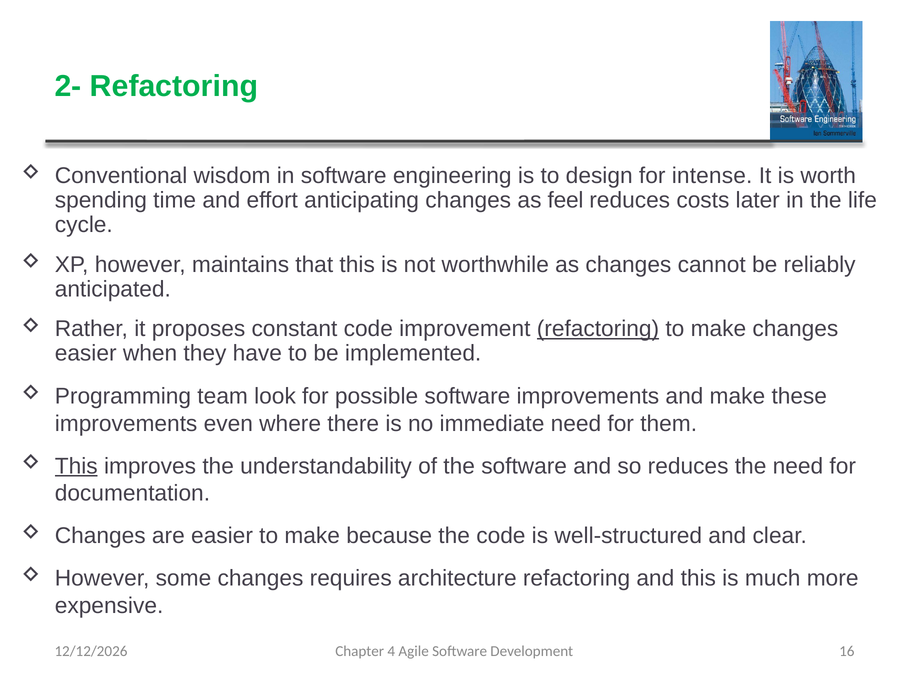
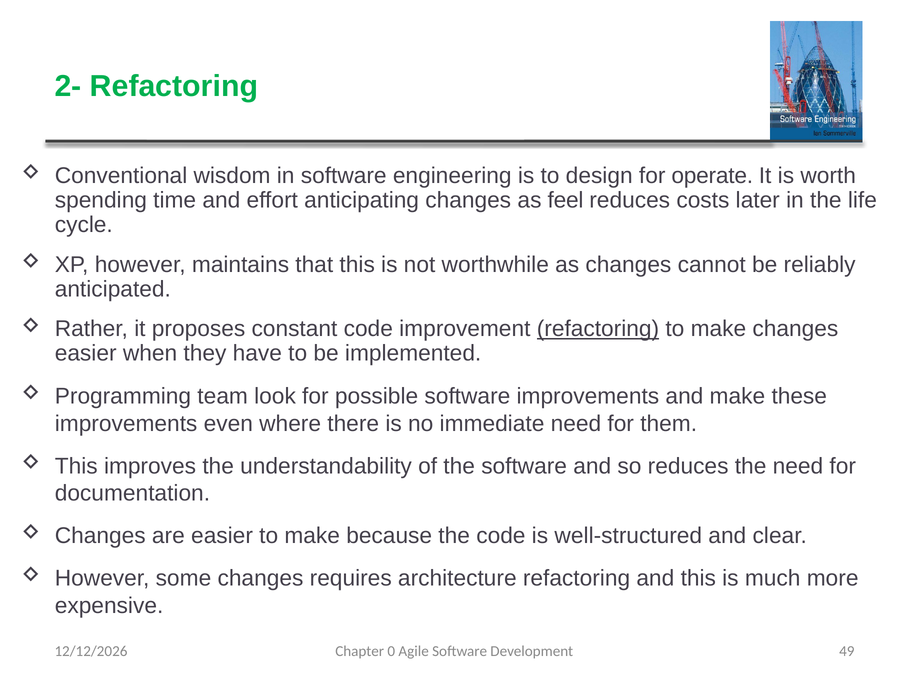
intense: intense -> operate
This at (76, 466) underline: present -> none
4: 4 -> 0
16: 16 -> 49
